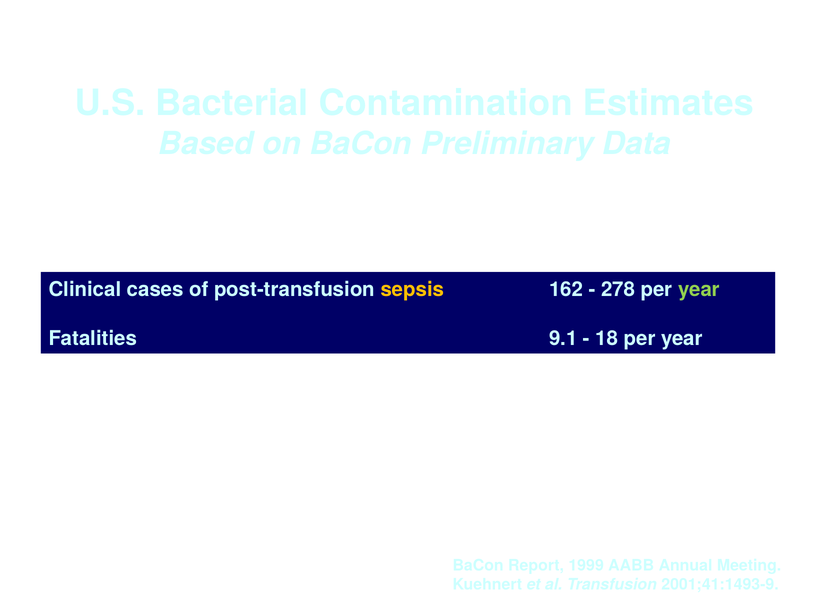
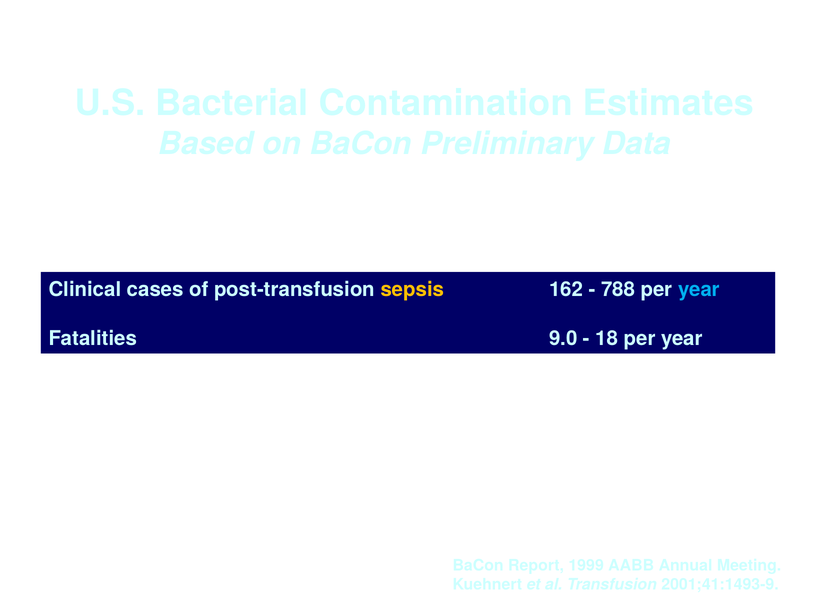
278: 278 -> 788
year at (699, 290) colour: light green -> light blue
9.1: 9.1 -> 9.0
